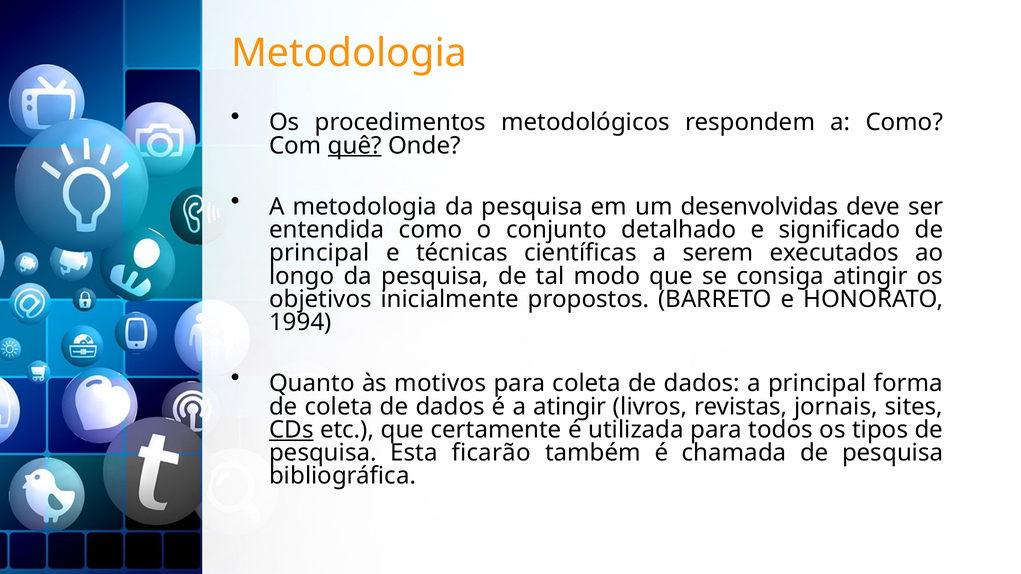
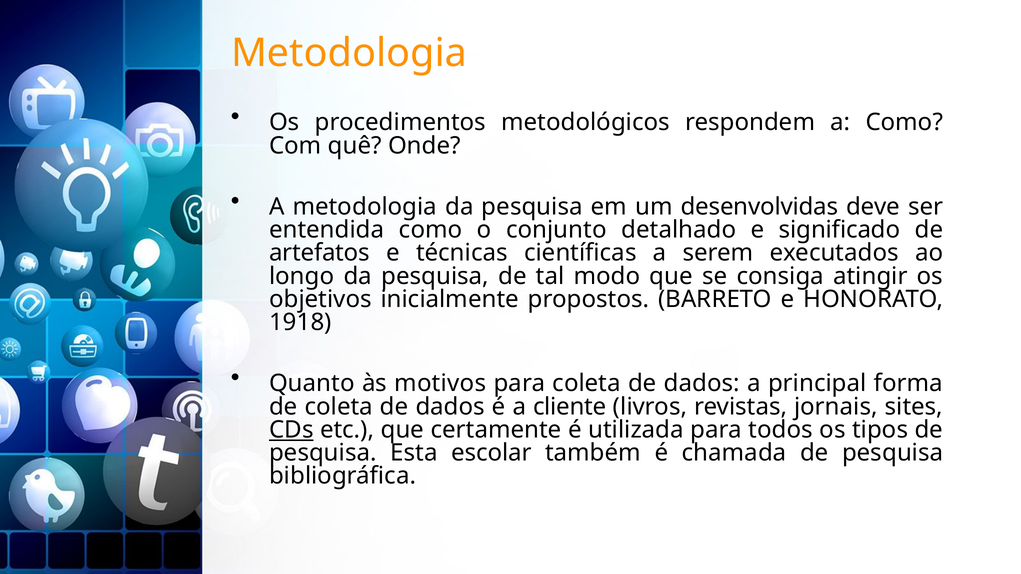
quê underline: present -> none
principal at (319, 253): principal -> artefatos
1994: 1994 -> 1918
a atingir: atingir -> cliente
ficarão: ficarão -> escolar
